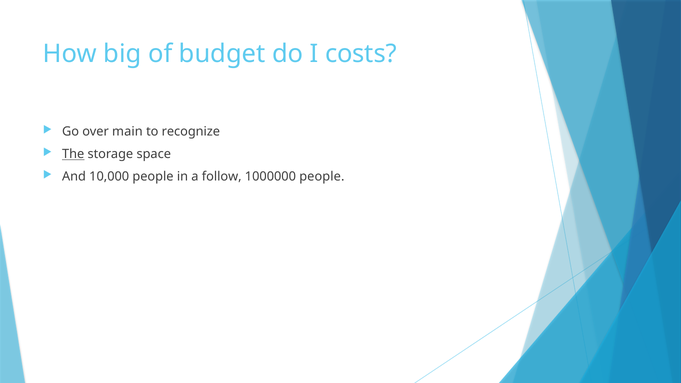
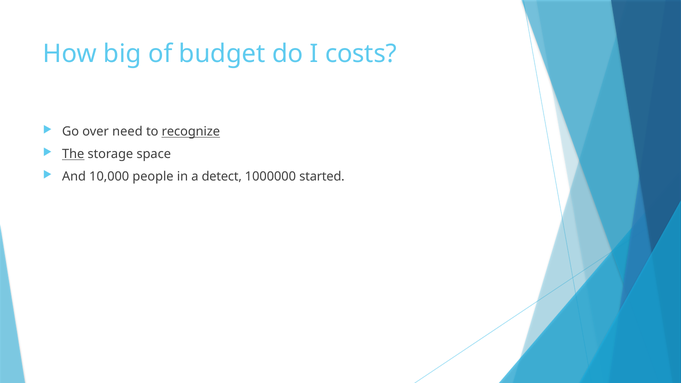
main: main -> need
recognize underline: none -> present
follow: follow -> detect
1000000 people: people -> started
